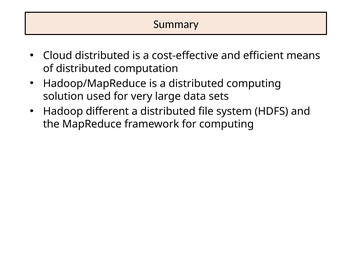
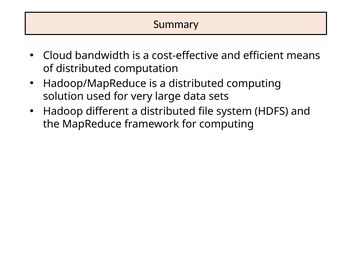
Cloud distributed: distributed -> bandwidth
